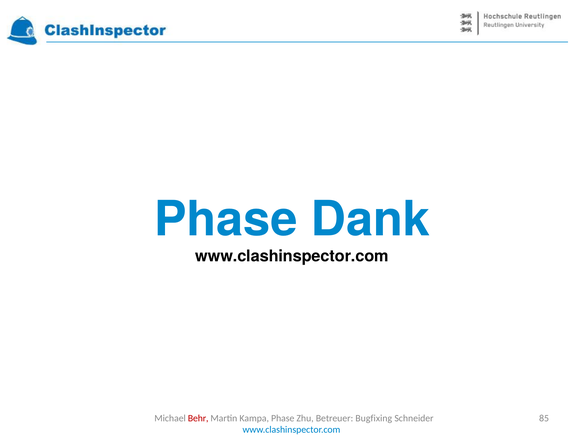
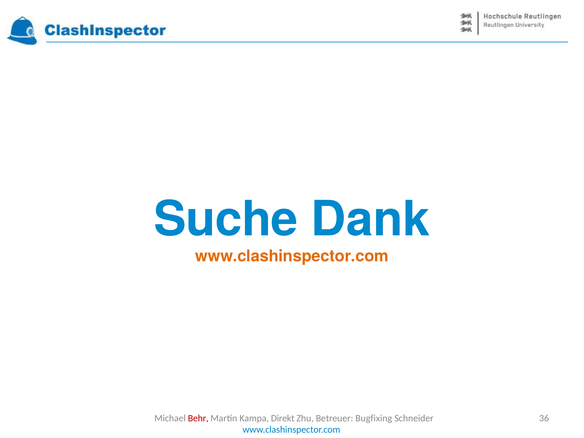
Phase at (226, 219): Phase -> Suche
www.clashinspector.com at (292, 256) colour: black -> orange
Kampa Phase: Phase -> Direkt
85: 85 -> 36
